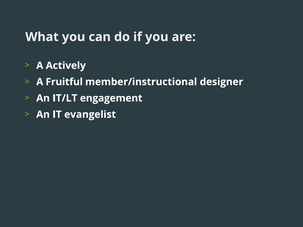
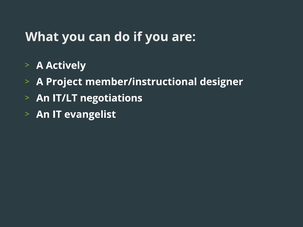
Fruitful: Fruitful -> Project
engagement: engagement -> negotiations
